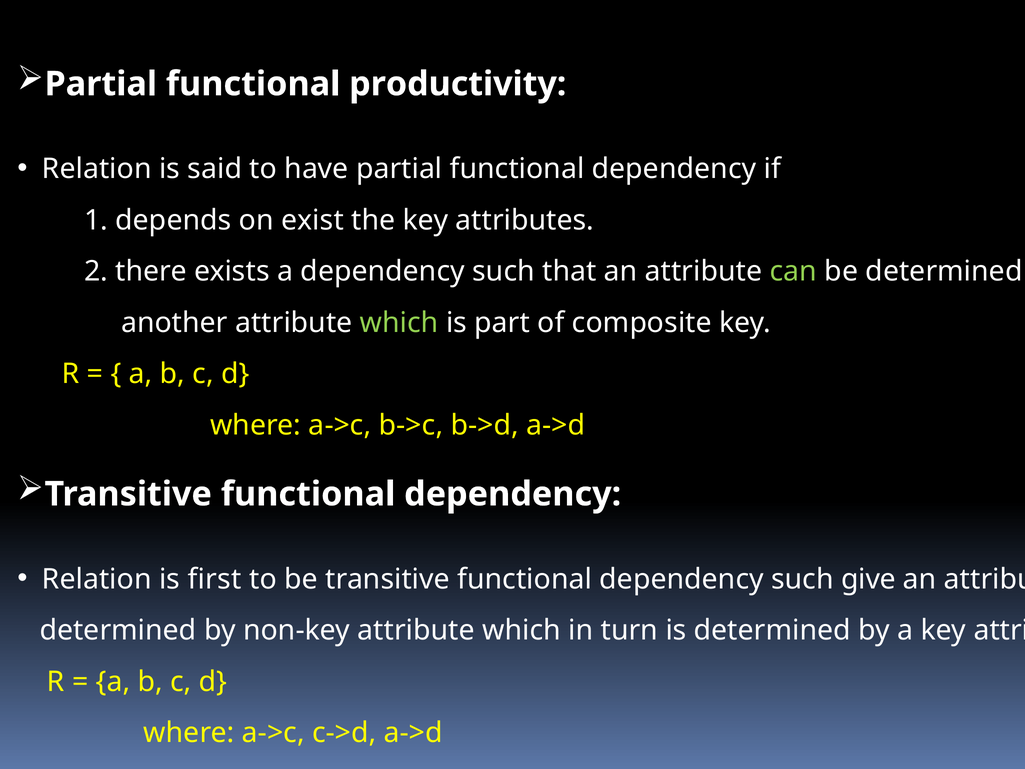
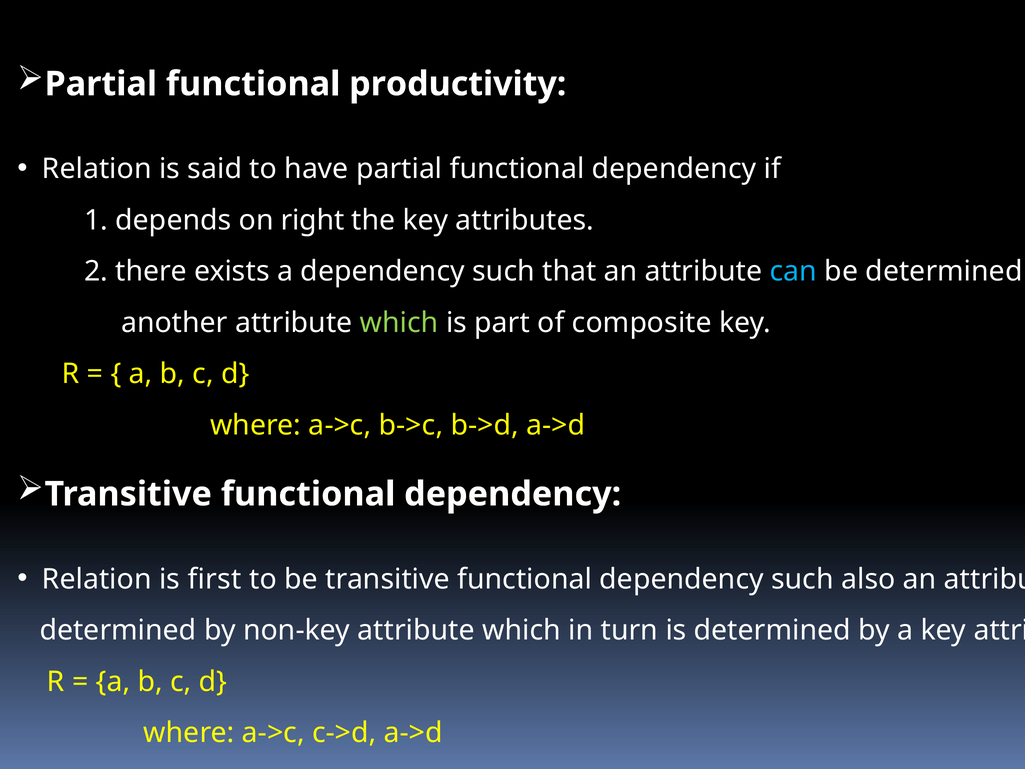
exist: exist -> right
can colour: light green -> light blue
give: give -> also
